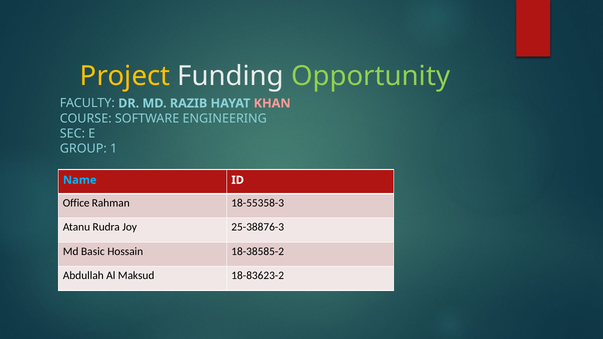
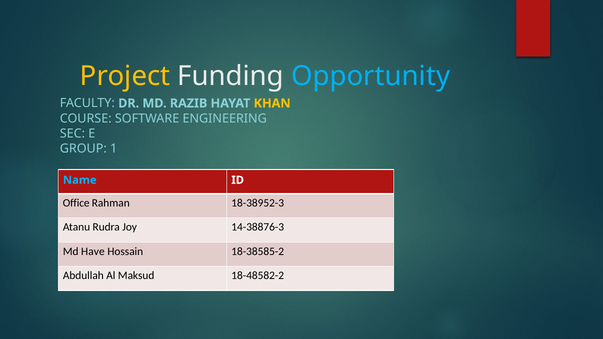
Opportunity colour: light green -> light blue
KHAN colour: pink -> yellow
18-55358-3: 18-55358-3 -> 18-38952-3
25-38876-3: 25-38876-3 -> 14-38876-3
Basic: Basic -> Have
18-83623-2: 18-83623-2 -> 18-48582-2
